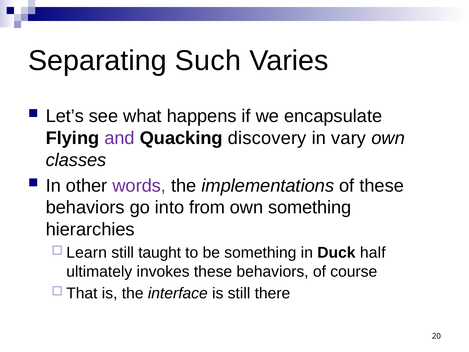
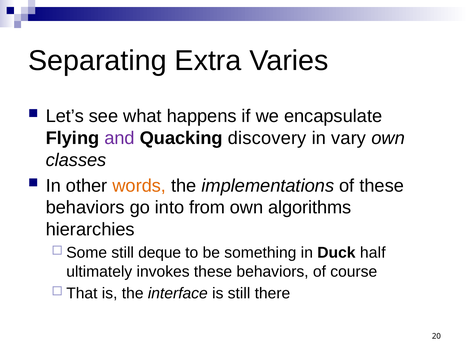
Such: Such -> Extra
words colour: purple -> orange
own something: something -> algorithms
Learn: Learn -> Some
taught: taught -> deque
